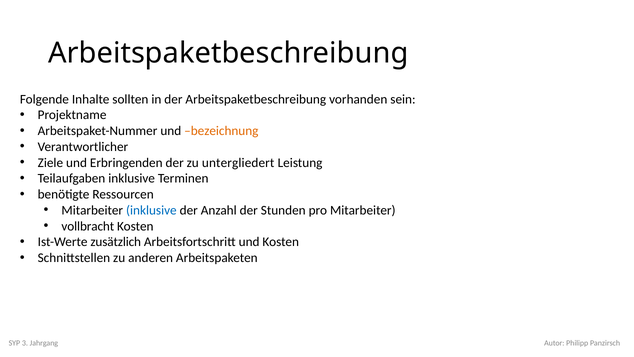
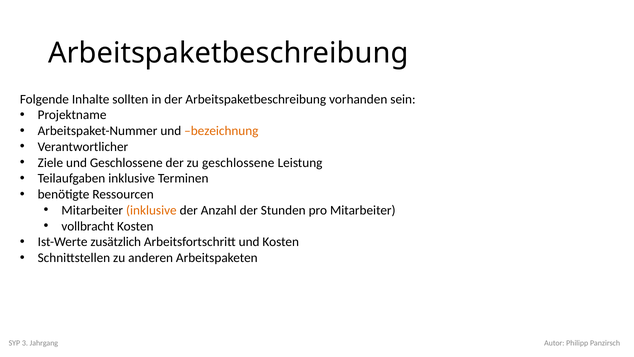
und Erbringenden: Erbringenden -> Geschlossene
zu untergliedert: untergliedert -> geschlossene
inklusive at (151, 210) colour: blue -> orange
